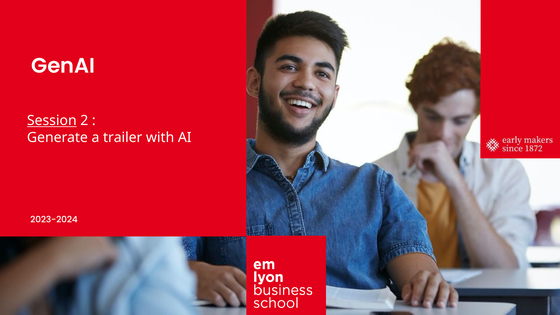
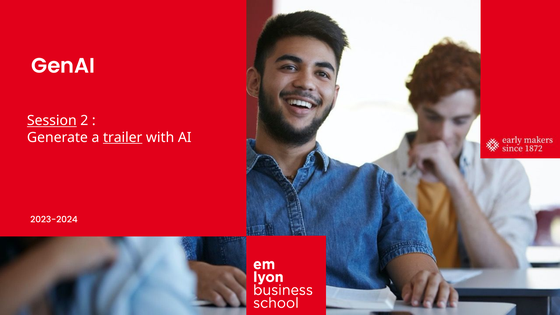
trailer underline: none -> present
